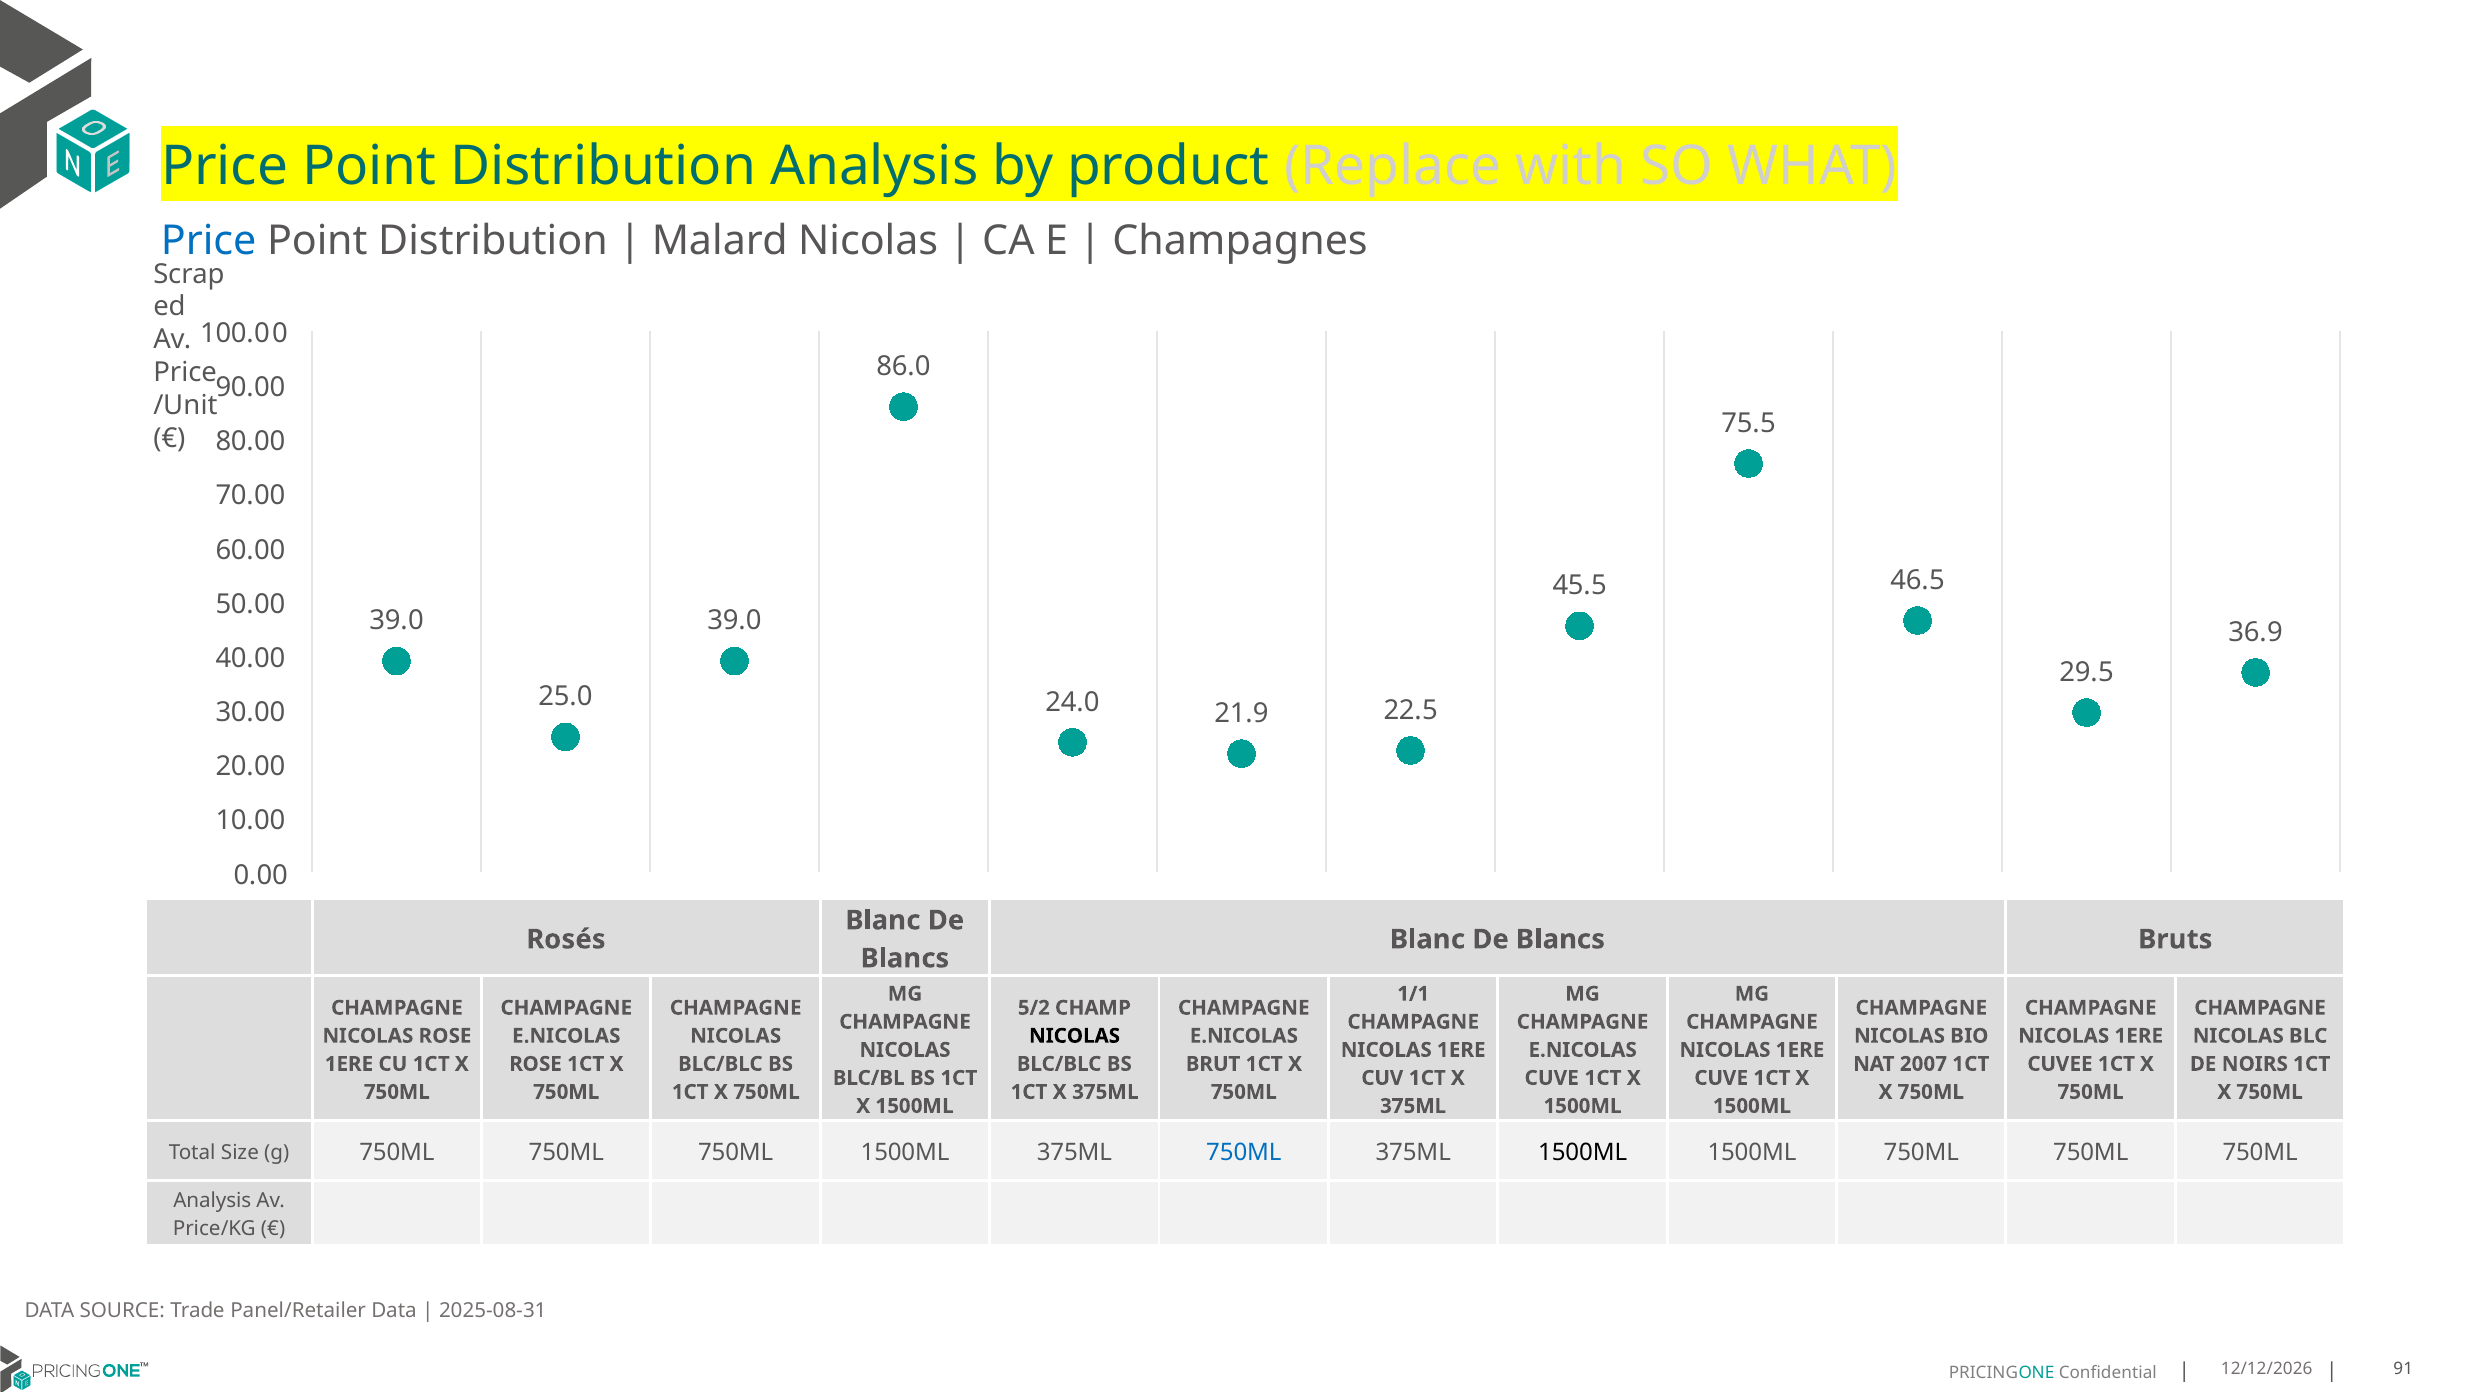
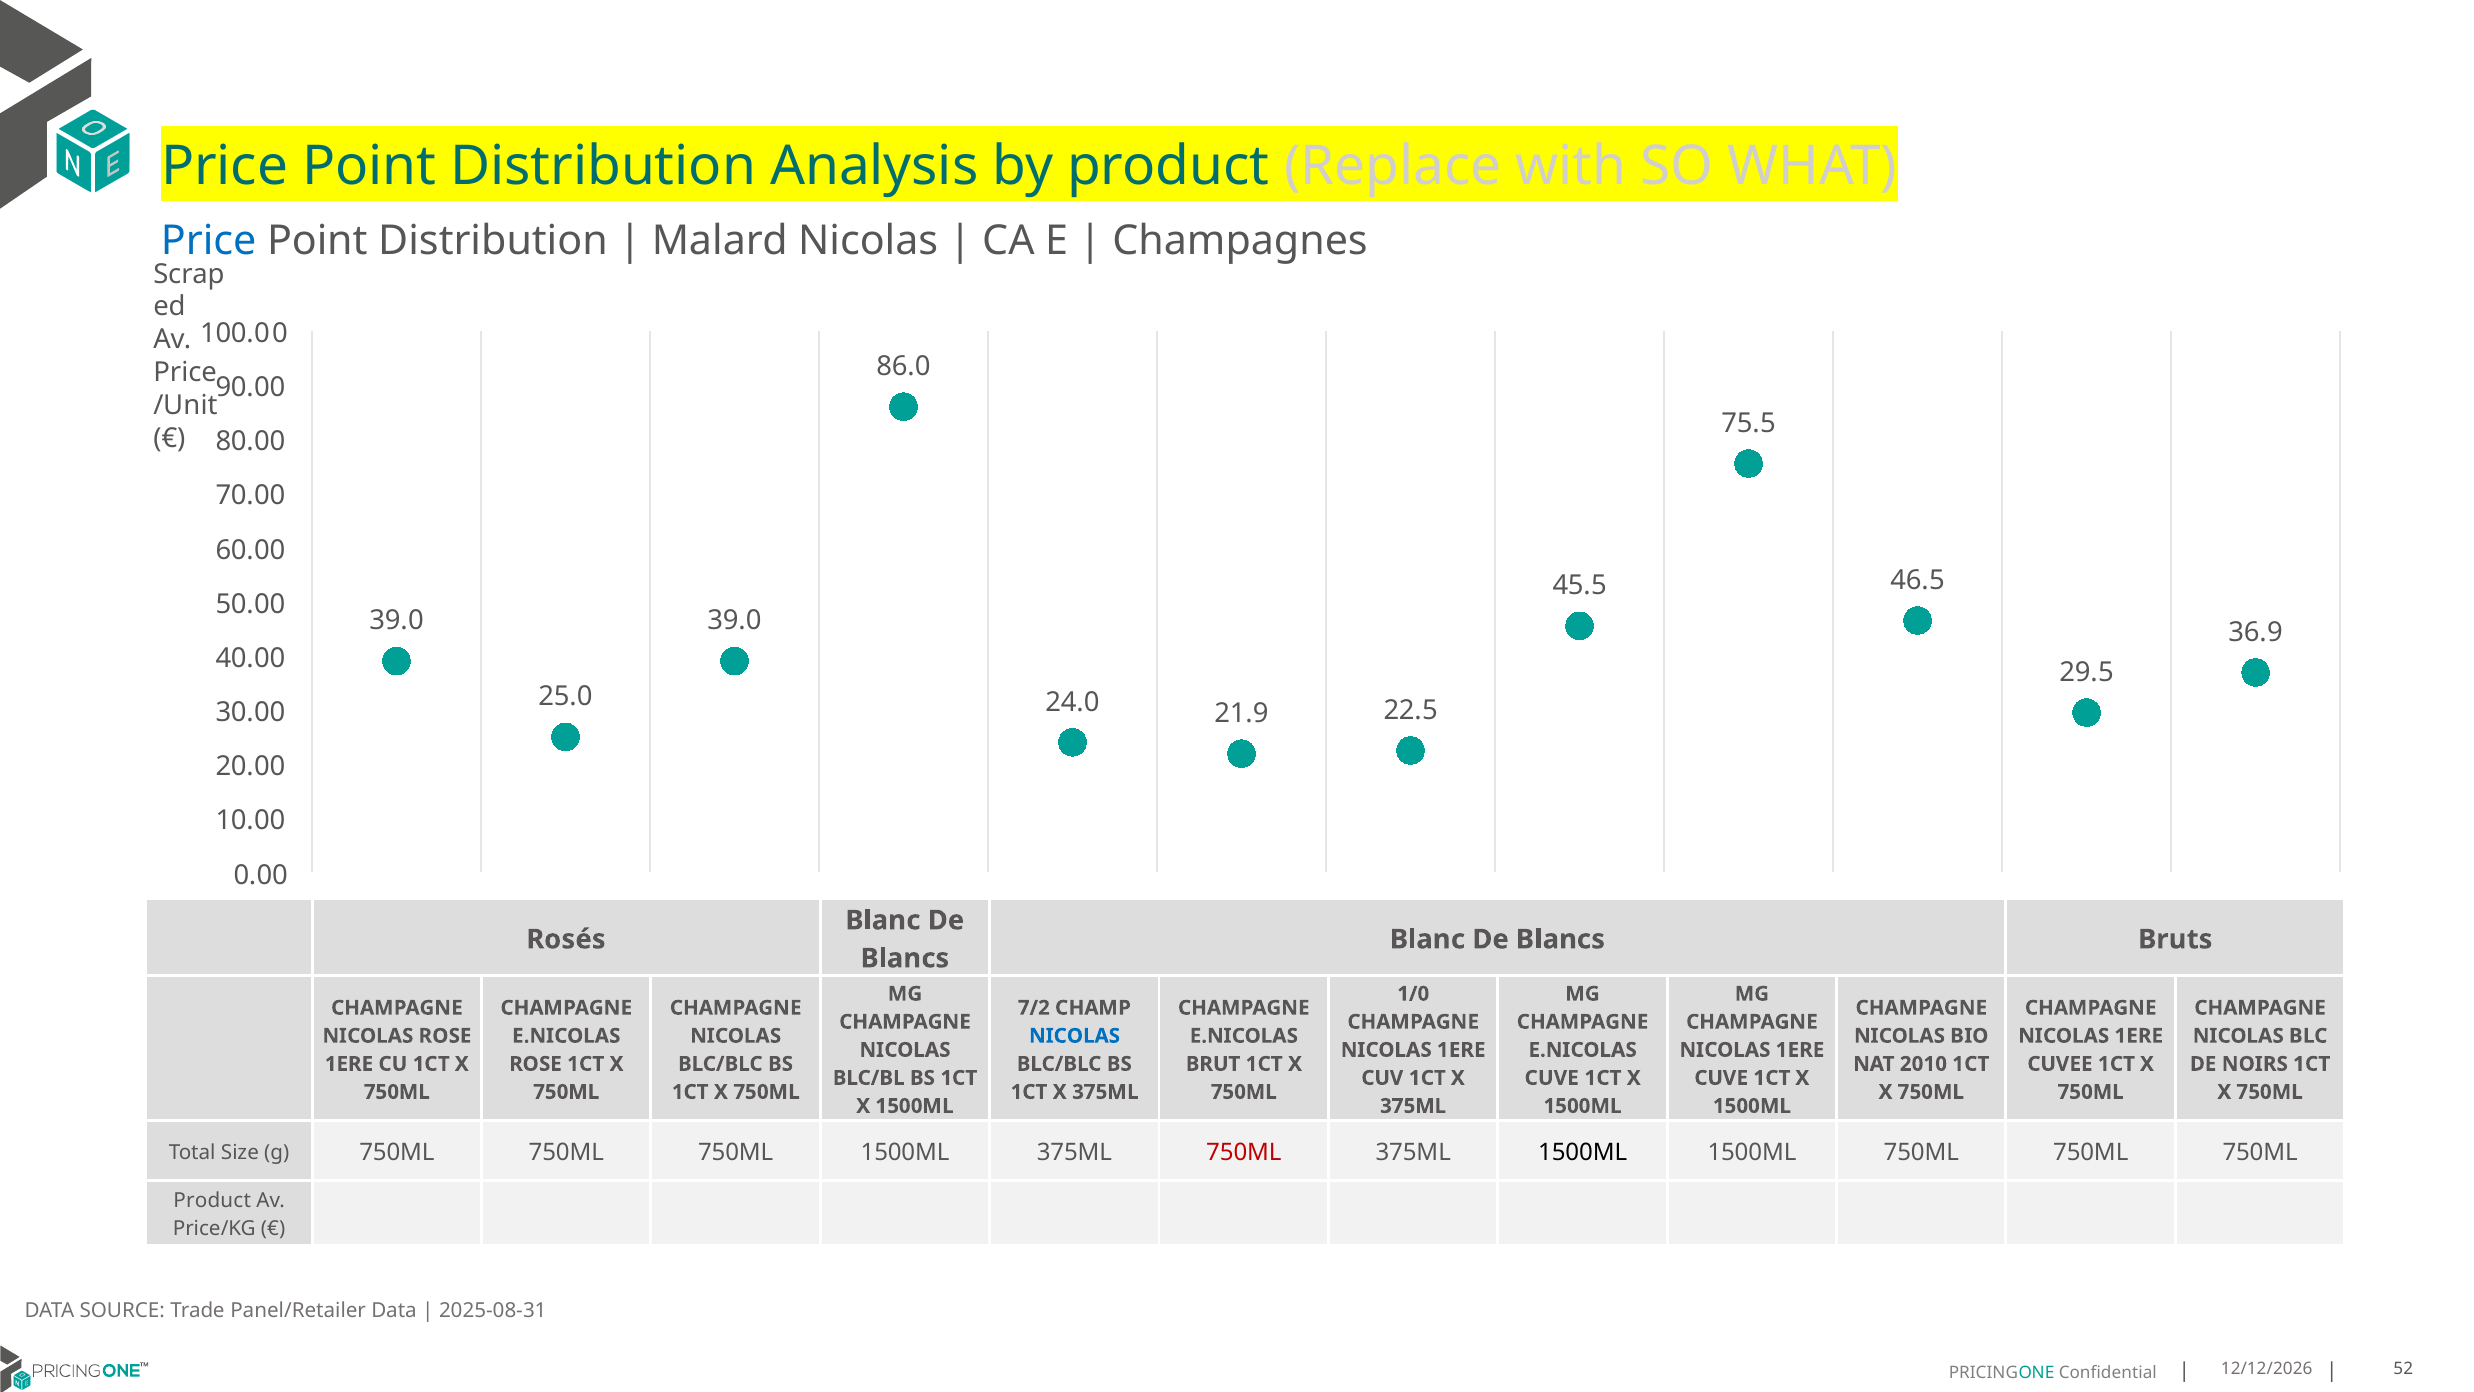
1/1: 1/1 -> 1/0
5/2: 5/2 -> 7/2
NICOLAS at (1075, 1036) colour: black -> blue
2007: 2007 -> 2010
750ML at (1244, 1152) colour: blue -> red
Analysis at (212, 1200): Analysis -> Product
91: 91 -> 52
